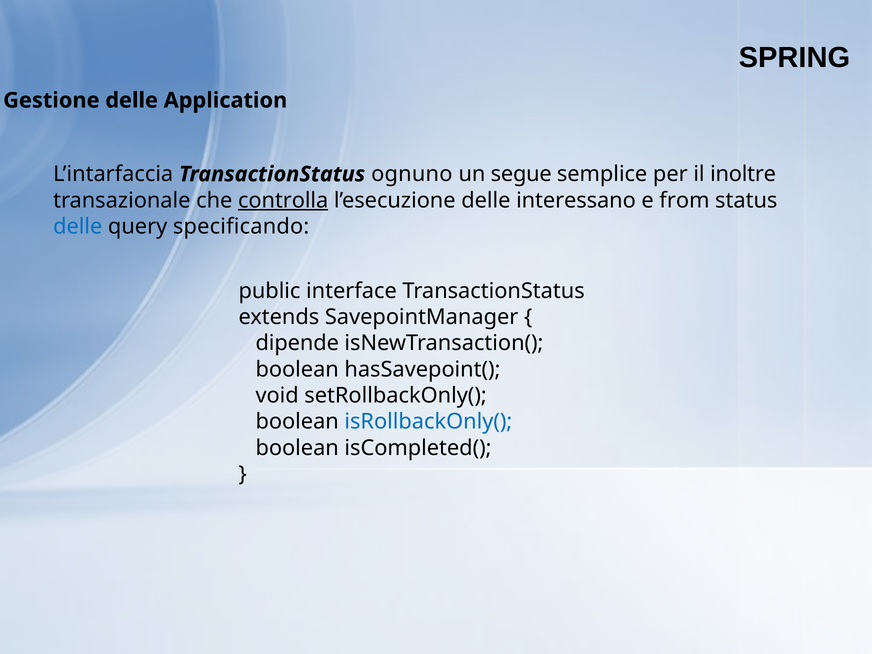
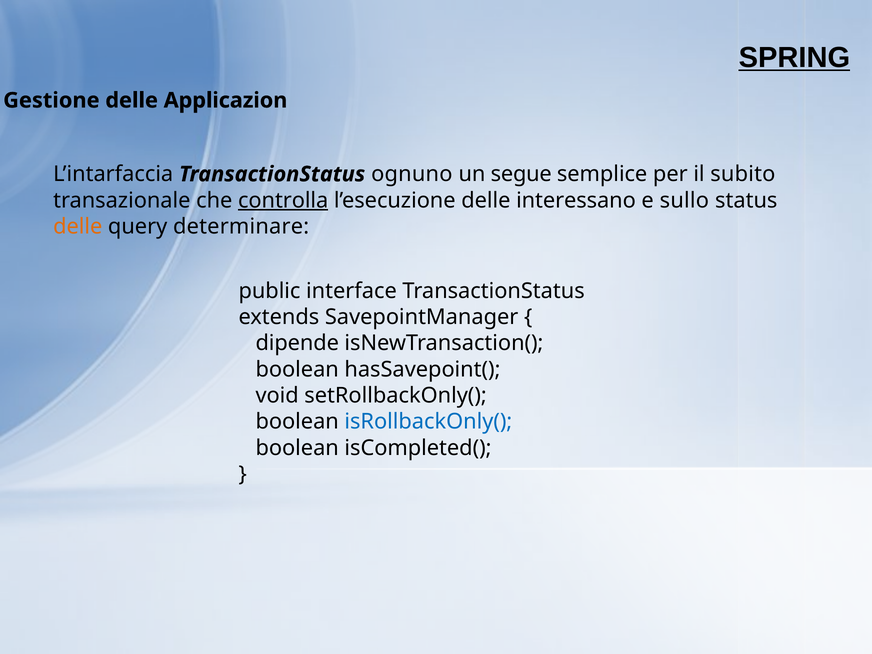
SPRING underline: none -> present
Application: Application -> Applicazion
inoltre: inoltre -> subito
from: from -> sullo
delle at (78, 226) colour: blue -> orange
specificando: specificando -> determinare
